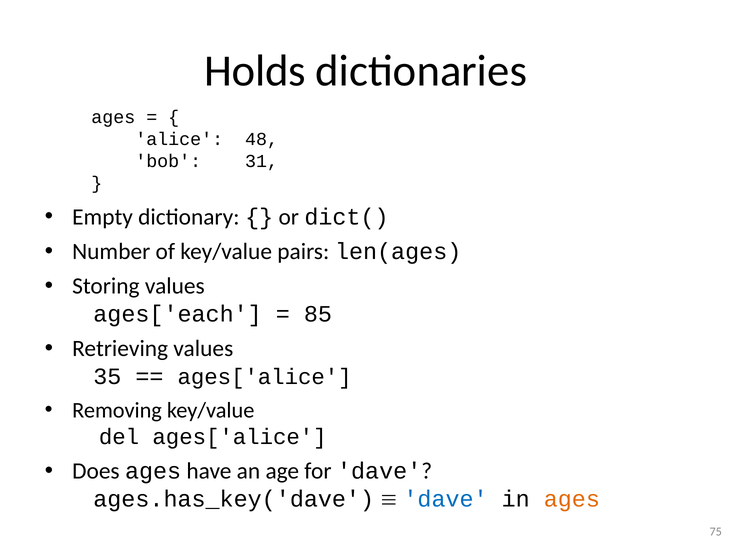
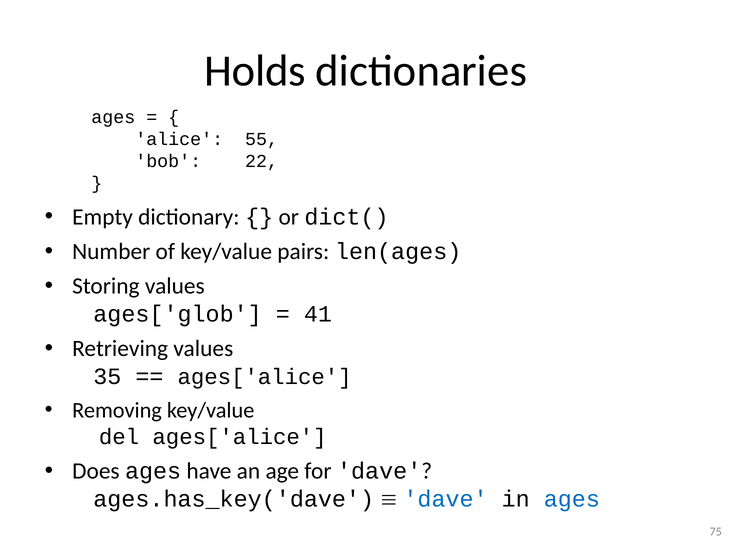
48: 48 -> 55
31: 31 -> 22
ages['each: ages['each -> ages['glob
85: 85 -> 41
ages at (572, 499) colour: orange -> blue
